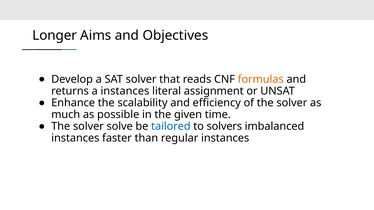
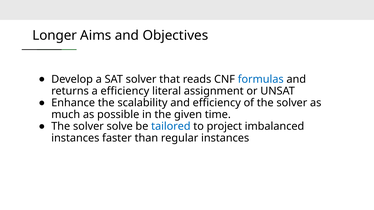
formulas colour: orange -> blue
a instances: instances -> efficiency
solvers: solvers -> project
